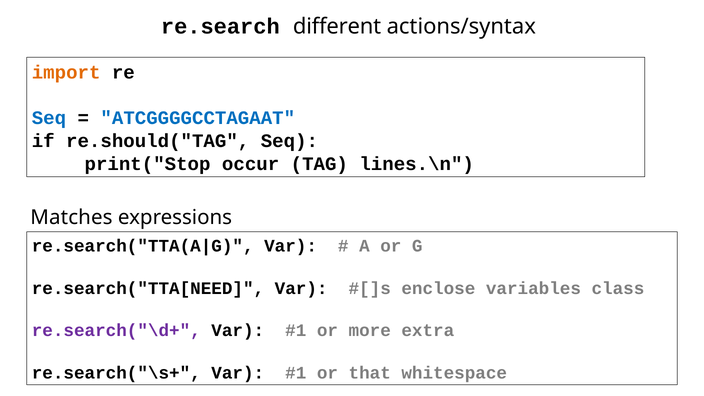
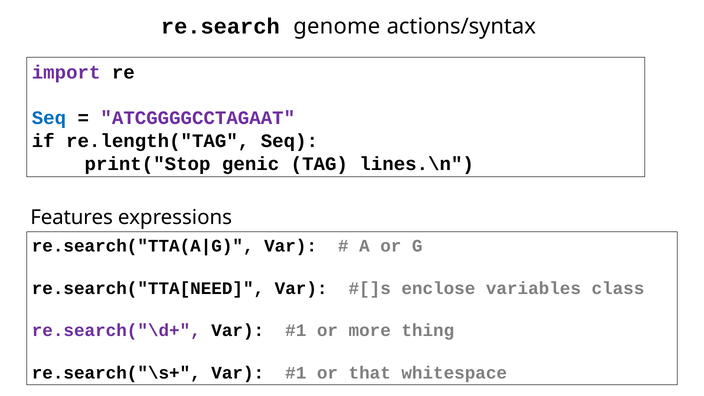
different: different -> genome
import colour: orange -> purple
ATCGGGGCCTAGAAT colour: blue -> purple
re.should("TAG: re.should("TAG -> re.length("TAG
occur: occur -> genic
Matches: Matches -> Features
extra: extra -> thing
